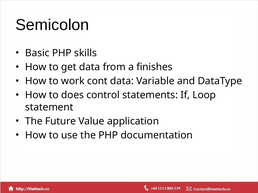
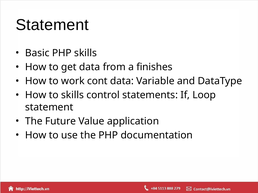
Semicolon at (52, 25): Semicolon -> Statement
to does: does -> skills
